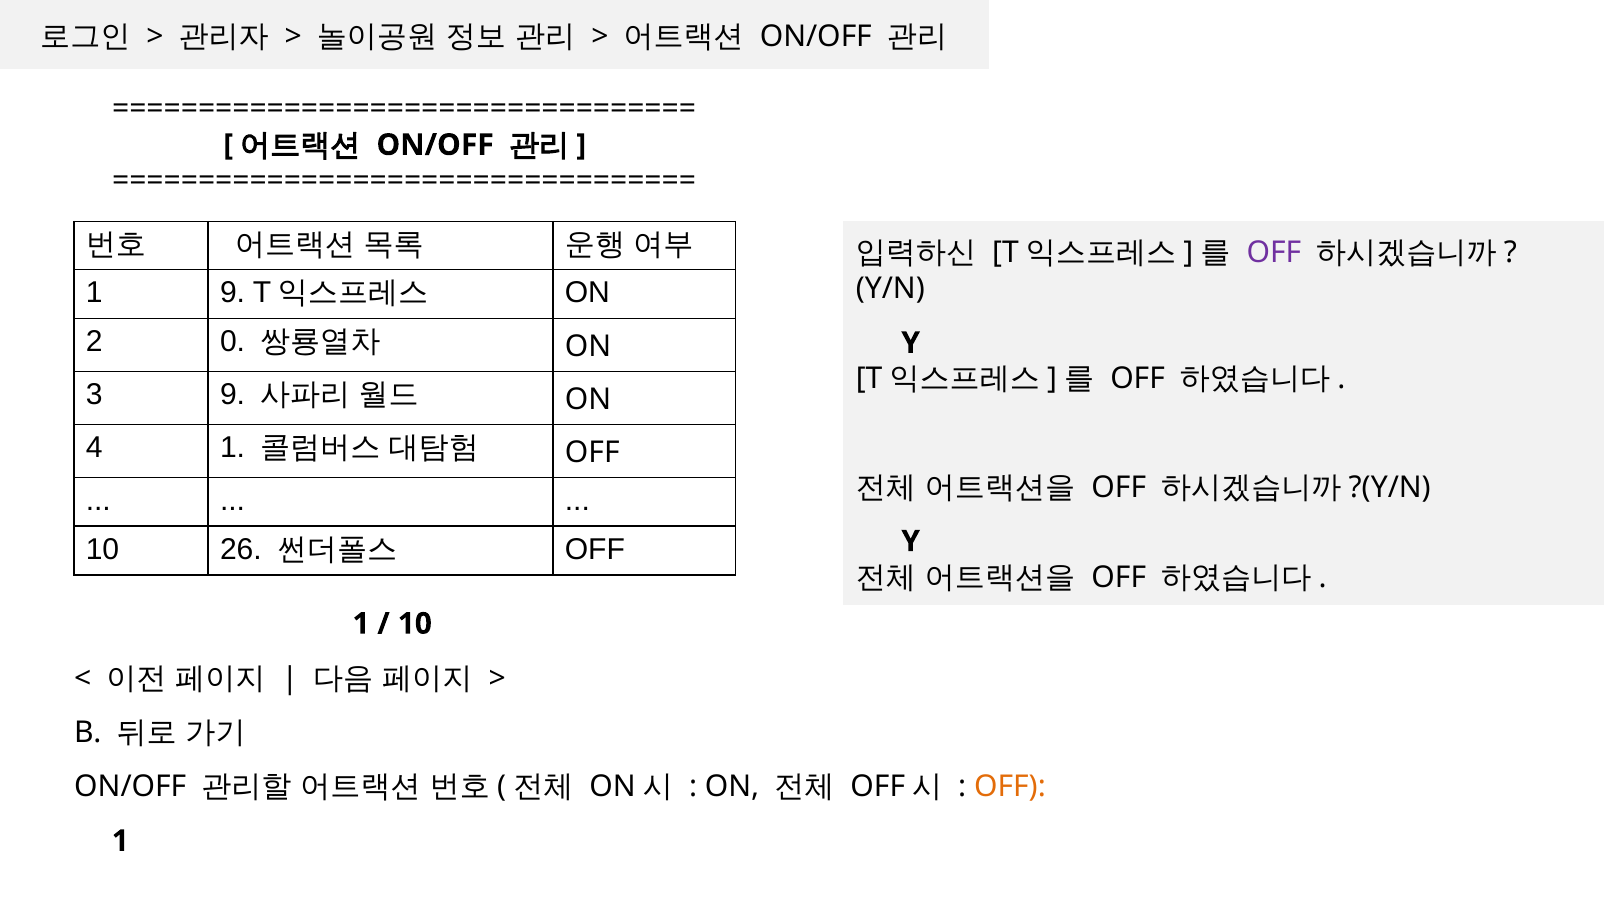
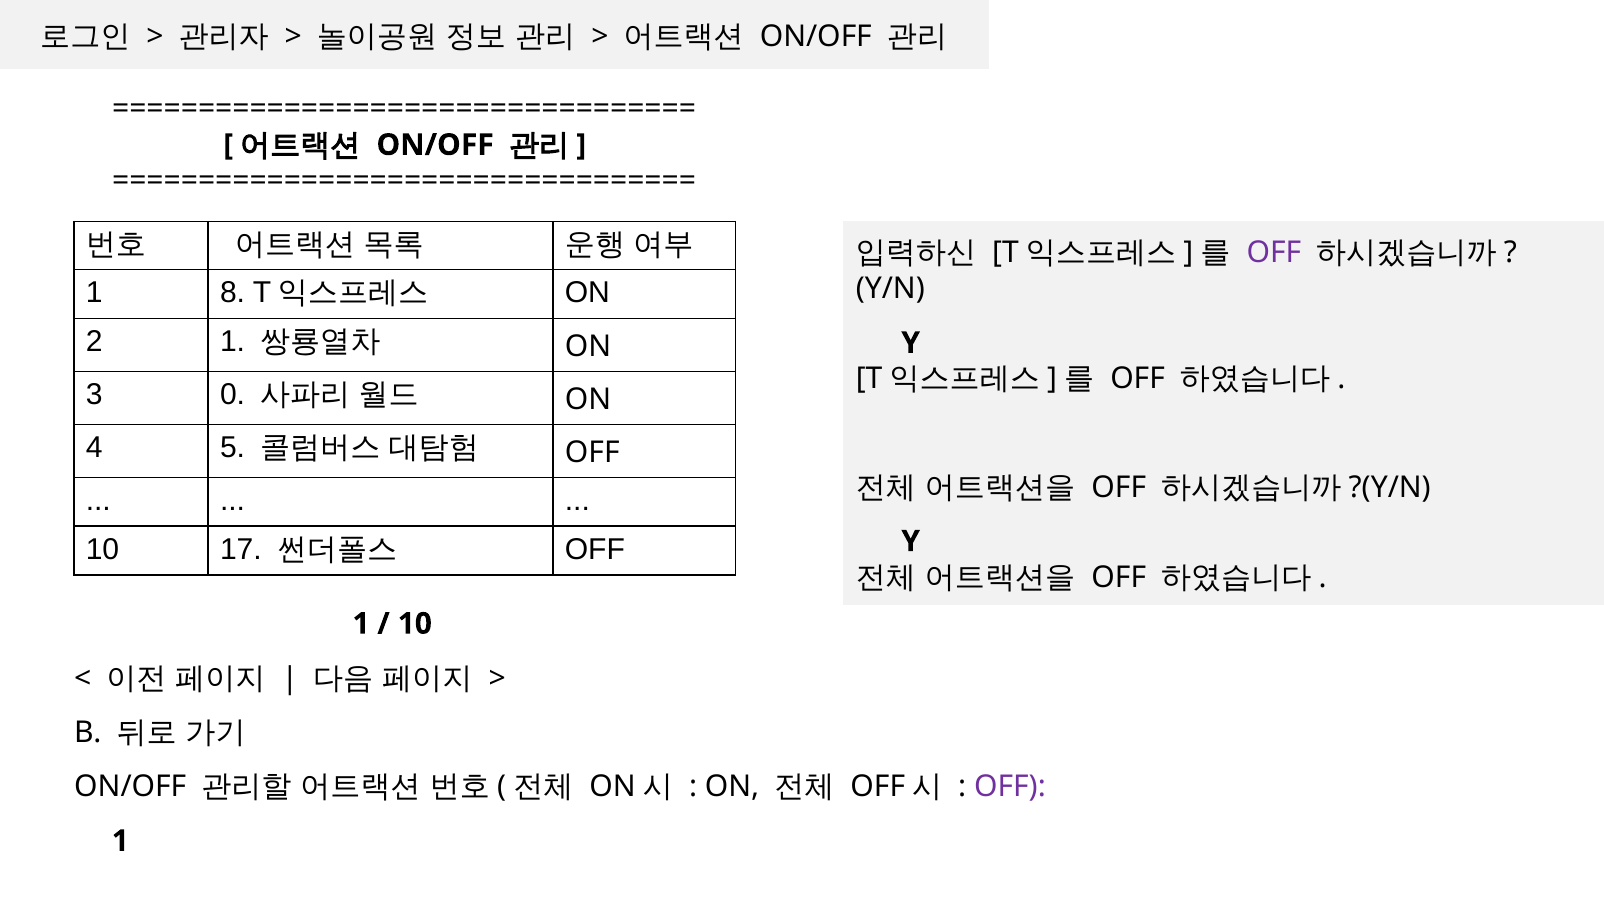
1 9: 9 -> 8
2 0: 0 -> 1
3 9: 9 -> 0
4 1: 1 -> 5
26: 26 -> 17
OFF at (1010, 787) colour: orange -> purple
